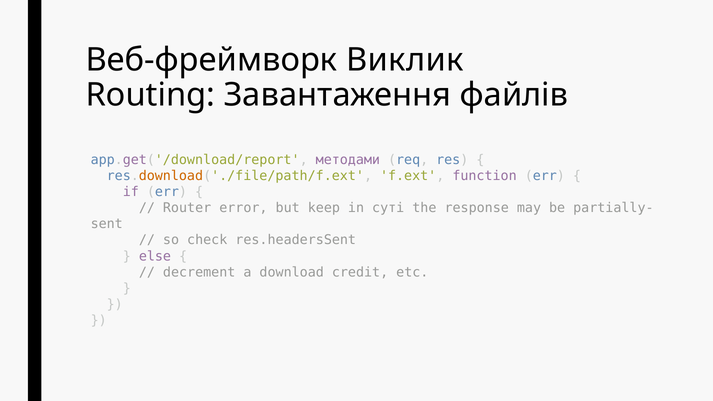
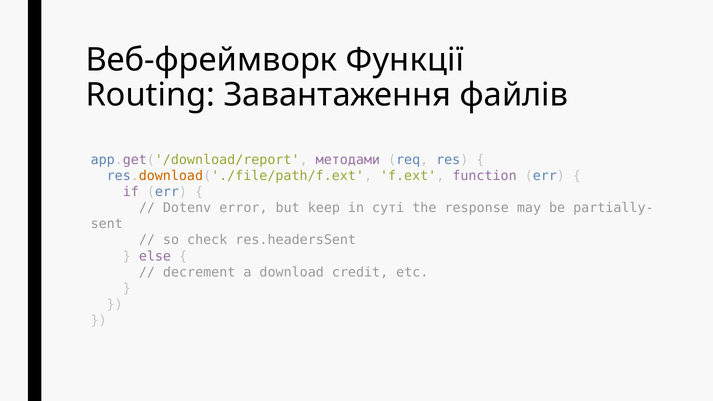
Виклик: Виклик -> Функції
Router: Router -> Dotenv
